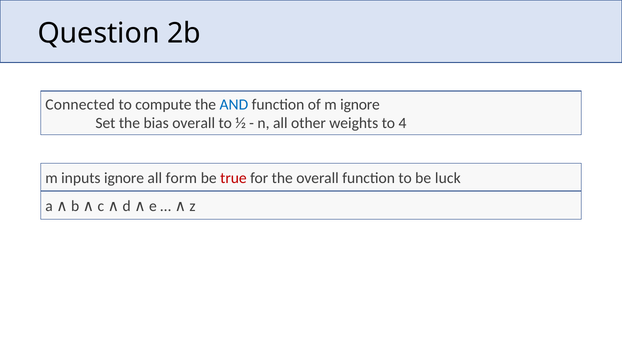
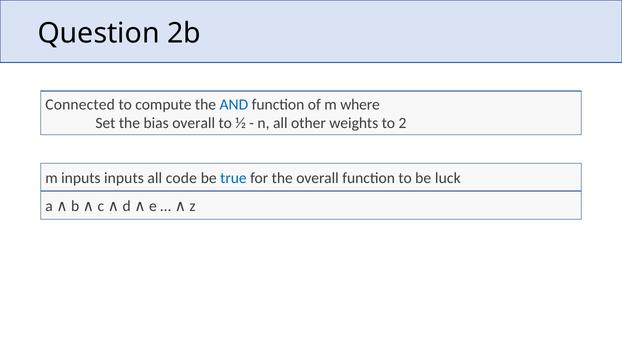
m ignore: ignore -> where
4: 4 -> 2
inputs ignore: ignore -> inputs
form: form -> code
true colour: red -> blue
